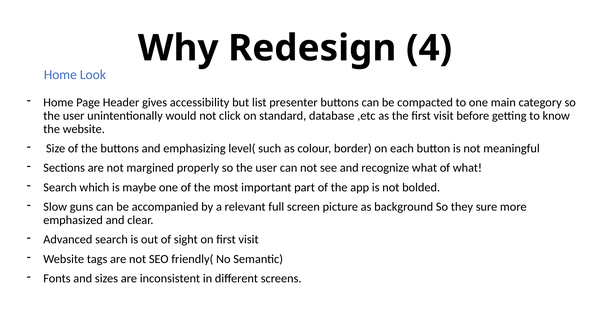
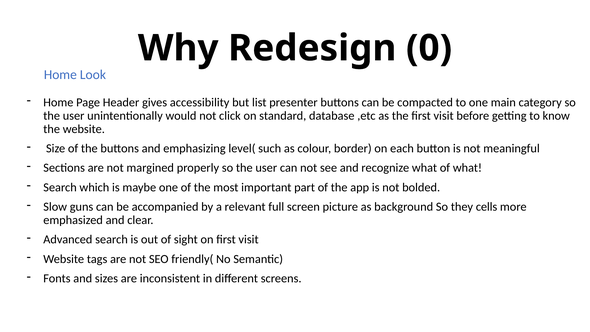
4: 4 -> 0
sure: sure -> cells
